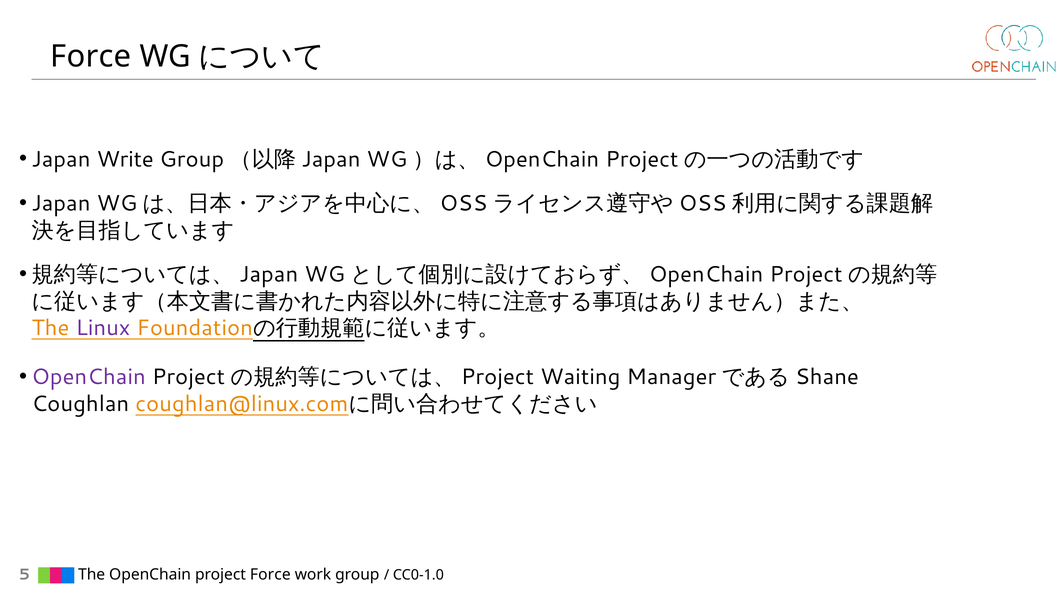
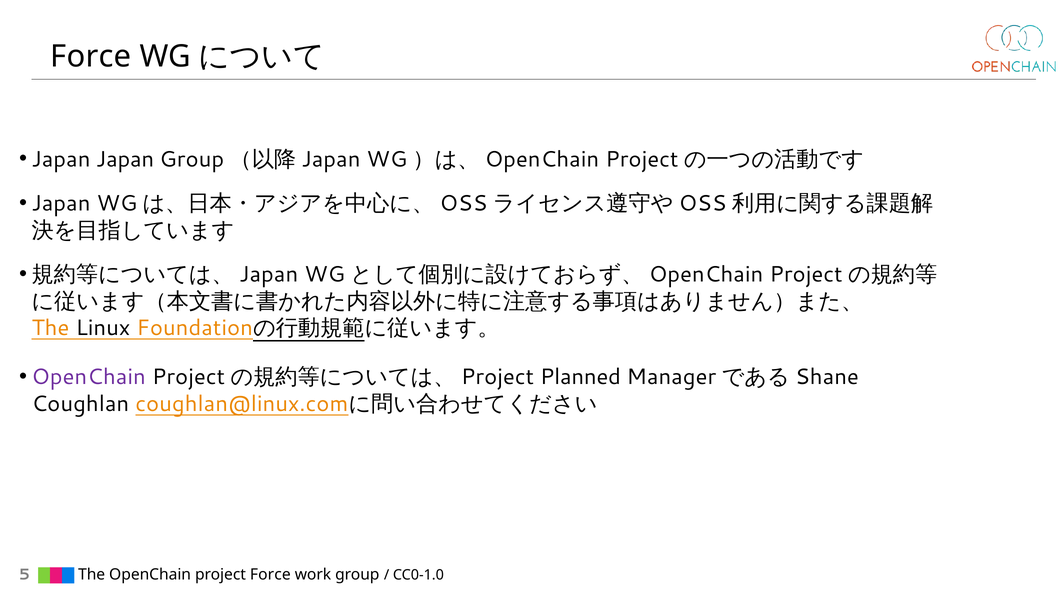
Japan Write: Write -> Japan
Linux colour: purple -> black
Waiting: Waiting -> Planned
